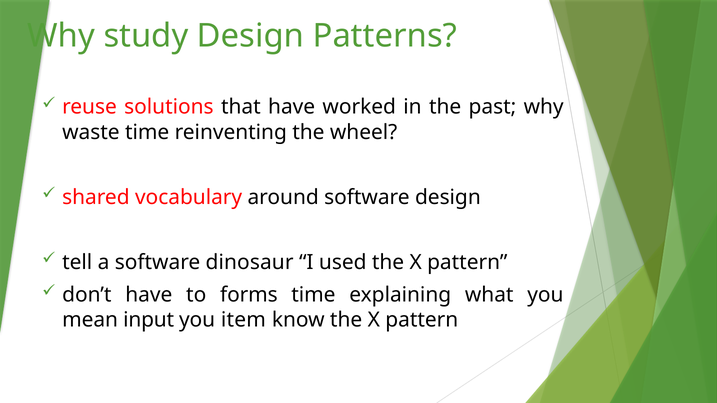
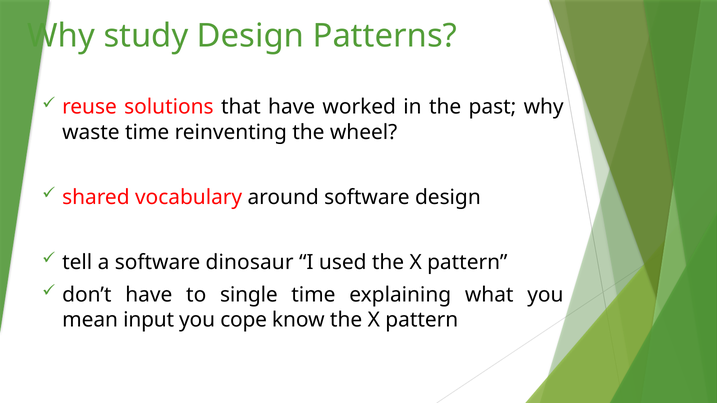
forms: forms -> single
item: item -> cope
